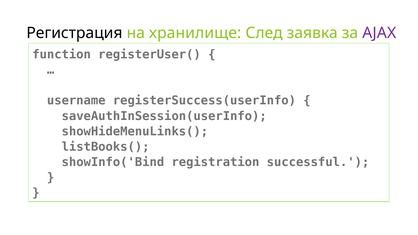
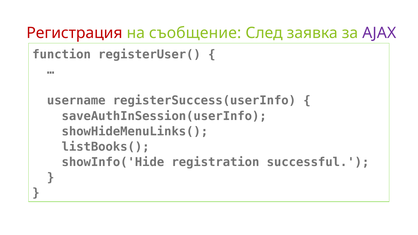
Регистрация colour: black -> red
хранилище: хранилище -> съобщение
showInfo('Bind: showInfo('Bind -> showInfo('Hide
